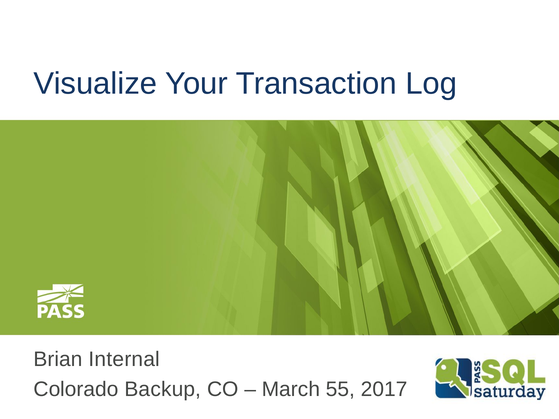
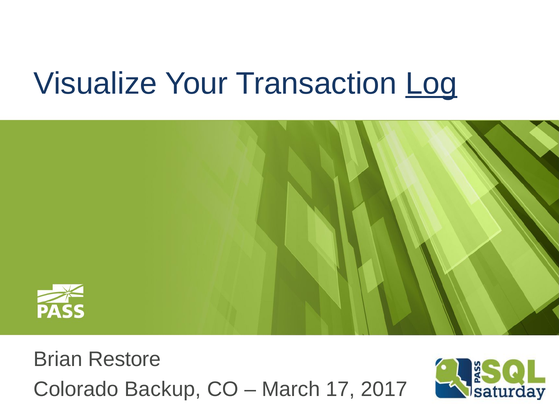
Log underline: none -> present
Internal: Internal -> Restore
55: 55 -> 17
